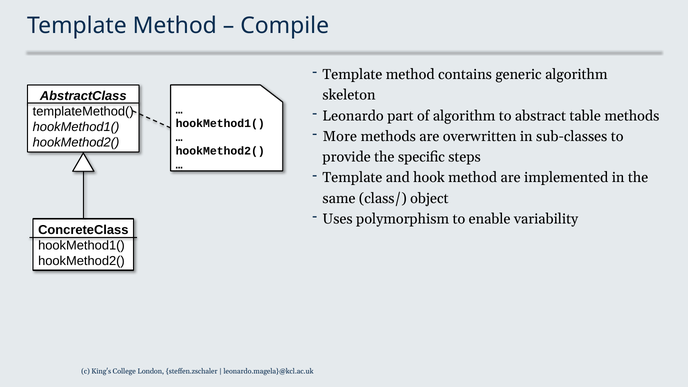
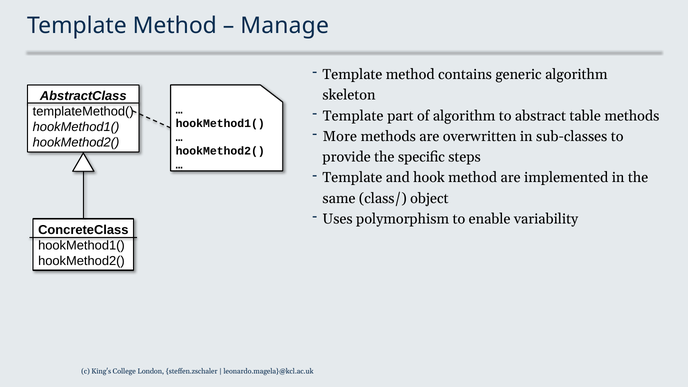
Compile: Compile -> Manage
Leonardo at (353, 116): Leonardo -> Template
